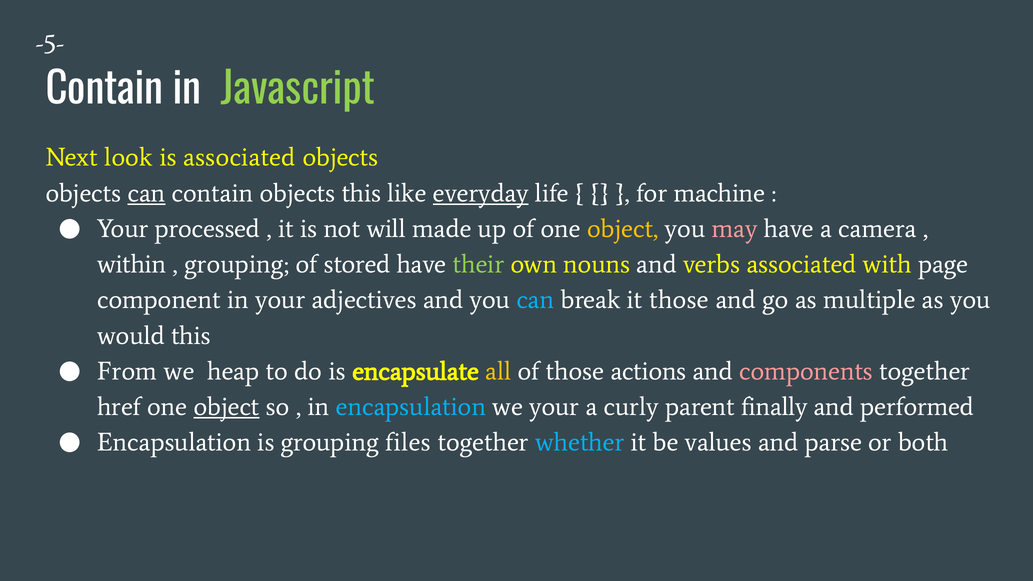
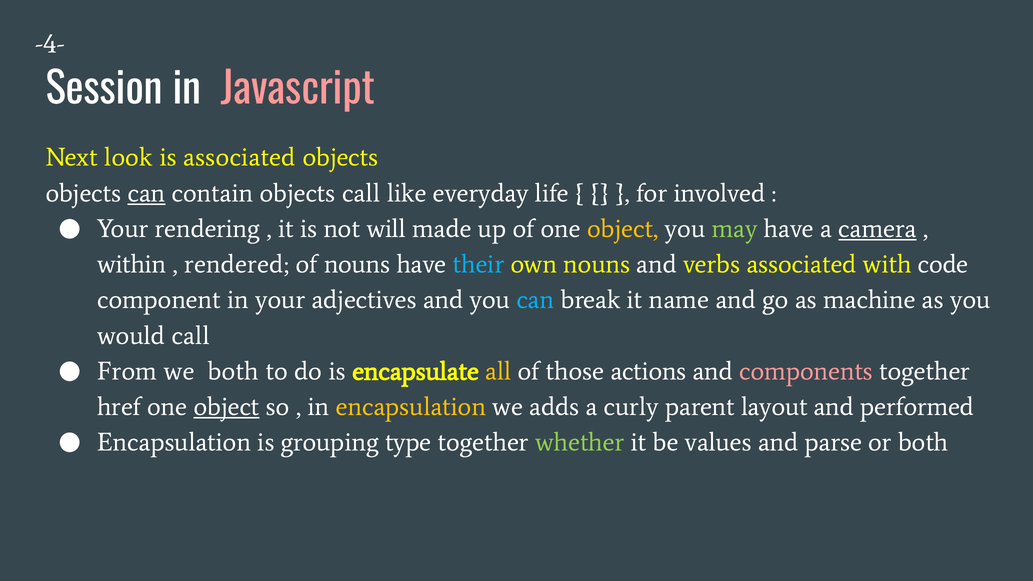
-5-: -5- -> -4-
Contain at (104, 89): Contain -> Session
Javascript colour: light green -> pink
objects this: this -> call
everyday underline: present -> none
machine: machine -> involved
processed: processed -> rendering
may colour: pink -> light green
camera underline: none -> present
grouping at (237, 264): grouping -> rendered
of stored: stored -> nouns
their colour: light green -> light blue
page: page -> code
it those: those -> name
multiple: multiple -> machine
would this: this -> call
we heap: heap -> both
encapsulation at (411, 407) colour: light blue -> yellow
we your: your -> adds
finally: finally -> layout
files: files -> type
whether colour: light blue -> light green
